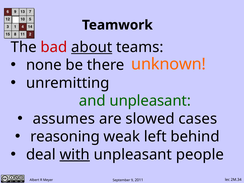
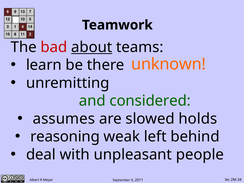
none: none -> learn
and unpleasant: unpleasant -> considered
cases: cases -> holds
with underline: present -> none
